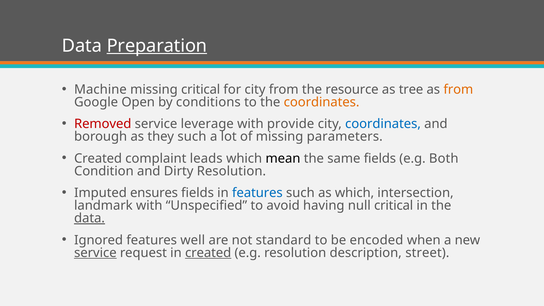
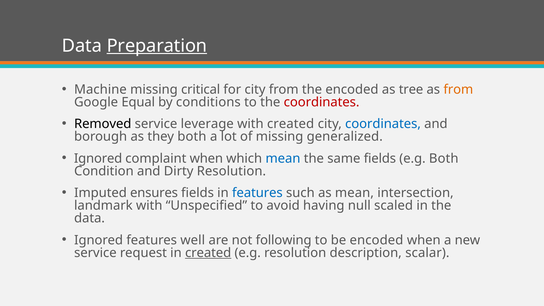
the resource: resource -> encoded
Open: Open -> Equal
coordinates at (322, 102) colour: orange -> red
Removed colour: red -> black
with provide: provide -> created
they such: such -> both
parameters: parameters -> generalized
Created at (98, 158): Created -> Ignored
complaint leads: leads -> when
mean at (283, 158) colour: black -> blue
as which: which -> mean
null critical: critical -> scaled
data at (90, 218) underline: present -> none
standard: standard -> following
service at (95, 253) underline: present -> none
street: street -> scalar
